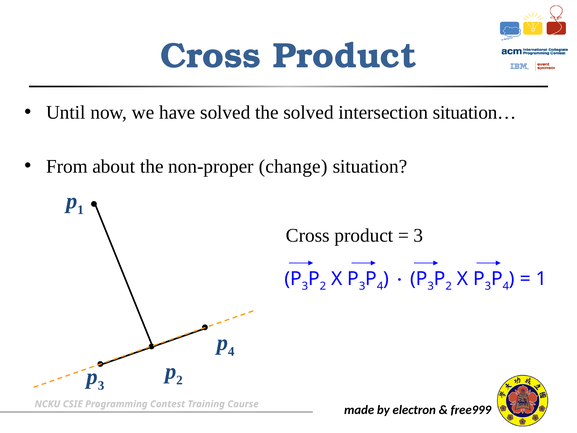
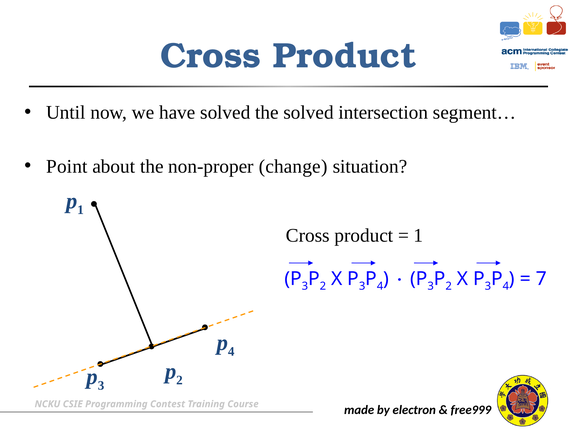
situation…: situation… -> segment…
From: From -> Point
3 at (418, 235): 3 -> 1
1 at (541, 279): 1 -> 7
